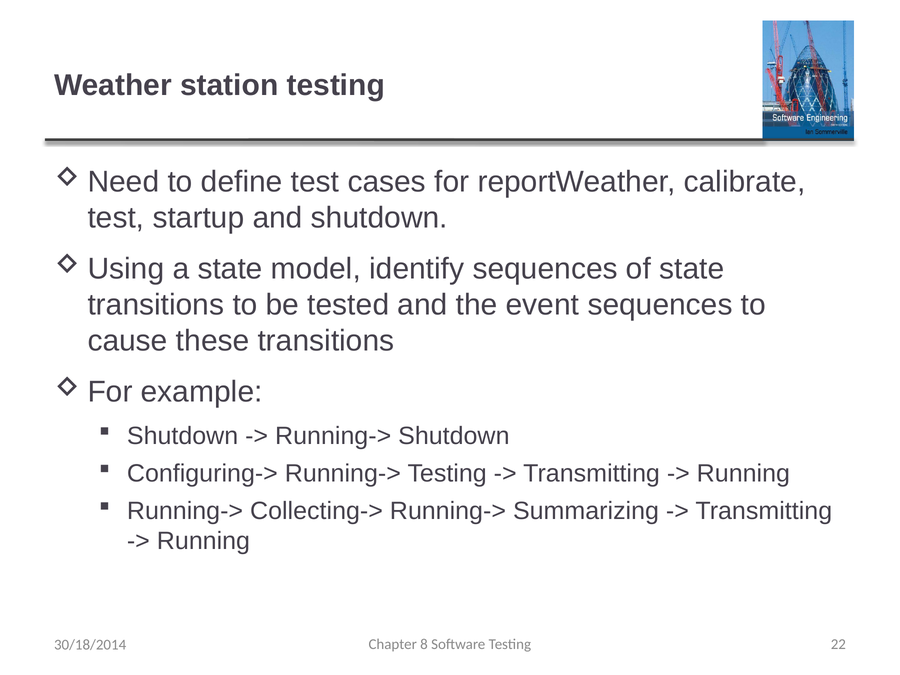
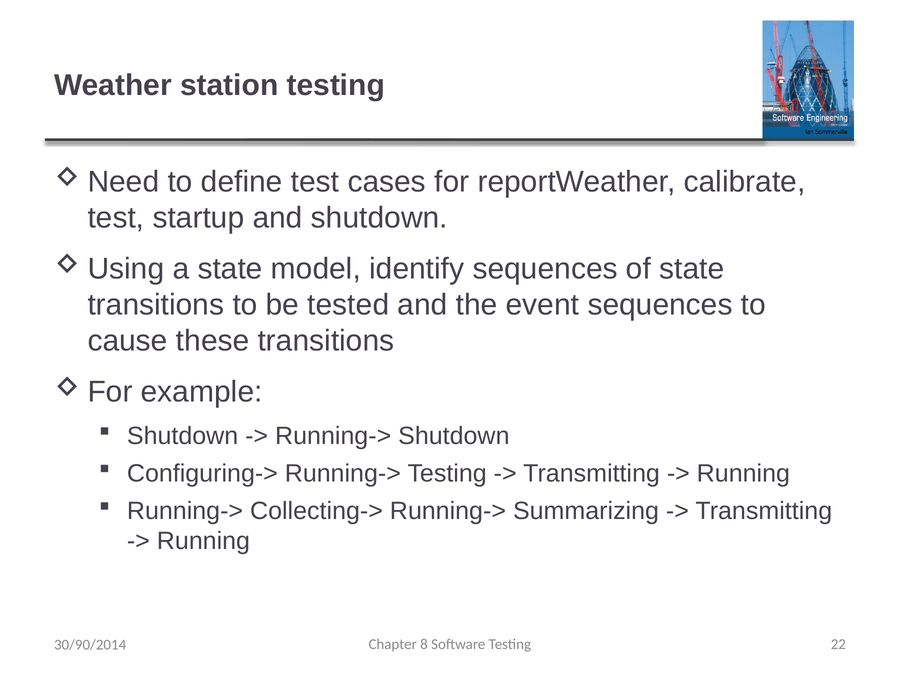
30/18/2014: 30/18/2014 -> 30/90/2014
